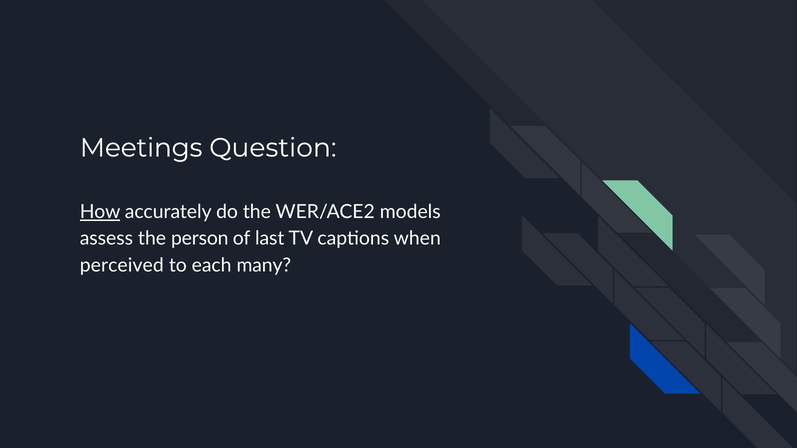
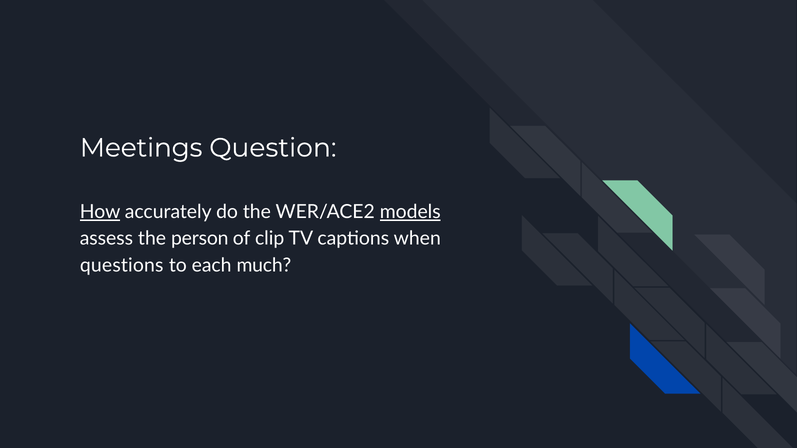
models underline: none -> present
last: last -> clip
perceived: perceived -> questions
many: many -> much
